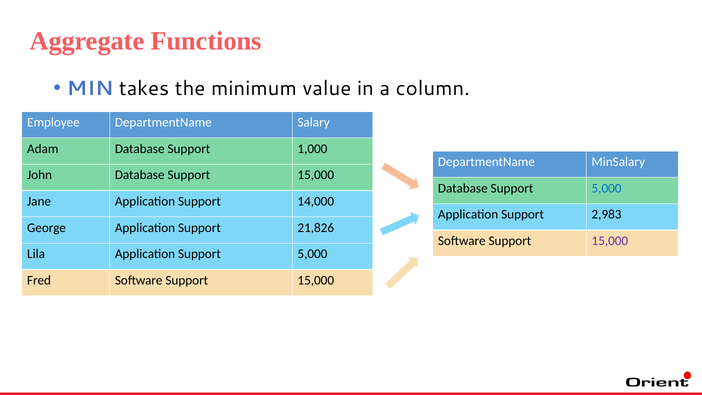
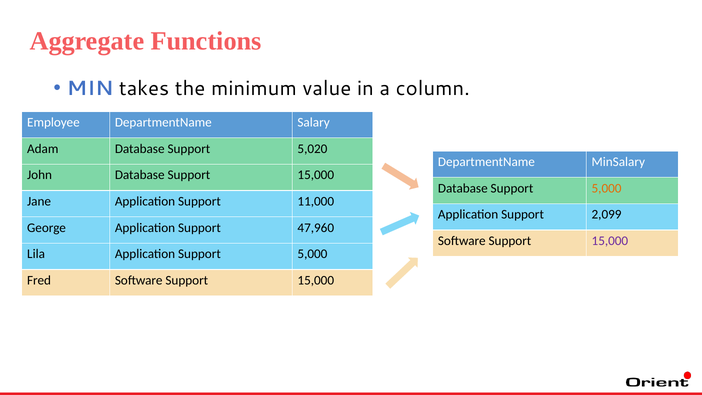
1,000: 1,000 -> 5,020
5,000 at (607, 188) colour: blue -> orange
14,000: 14,000 -> 11,000
2,983: 2,983 -> 2,099
21,826: 21,826 -> 47,960
